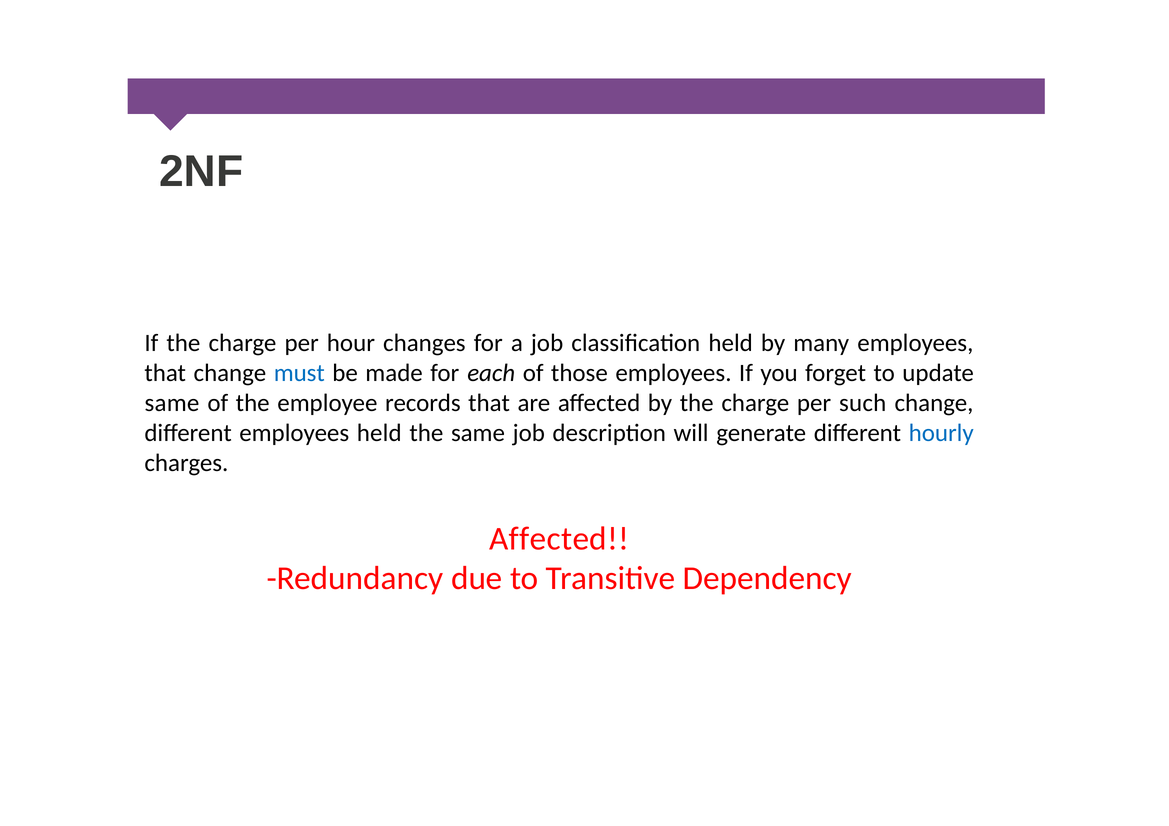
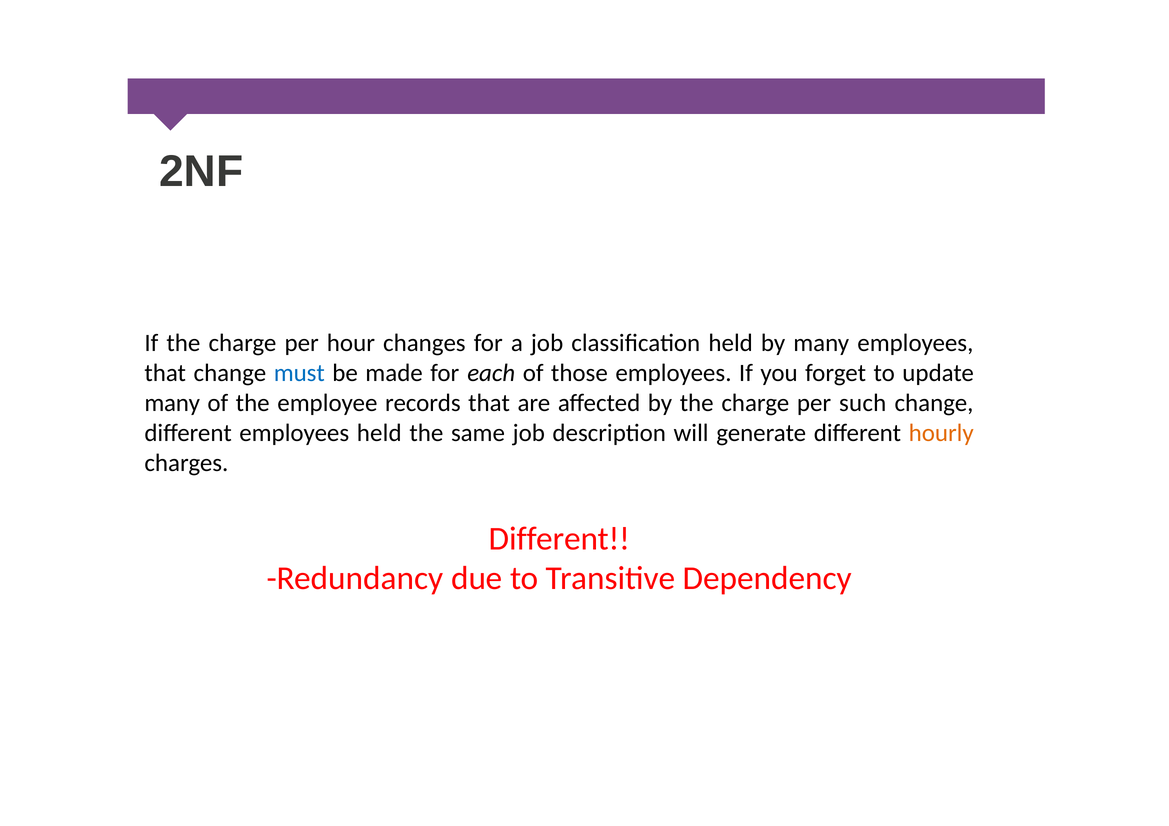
same at (172, 403): same -> many
hourly colour: blue -> orange
Affected at (559, 539): Affected -> Different
